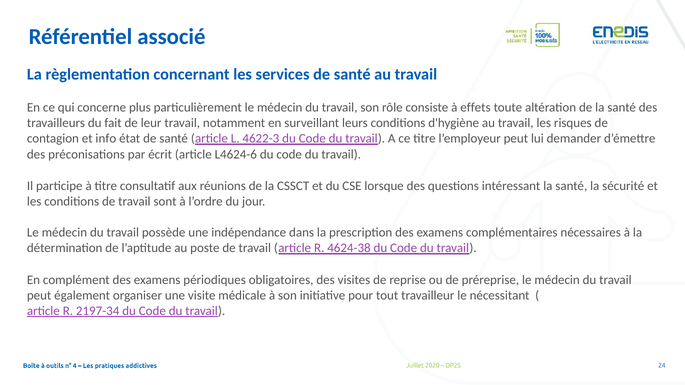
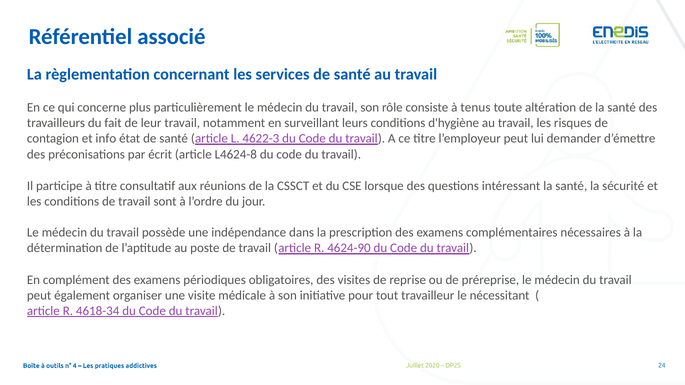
effets: effets -> tenus
L4624-6: L4624-6 -> L4624-8
4624-38: 4624-38 -> 4624-90
2197-34: 2197-34 -> 4618-34
